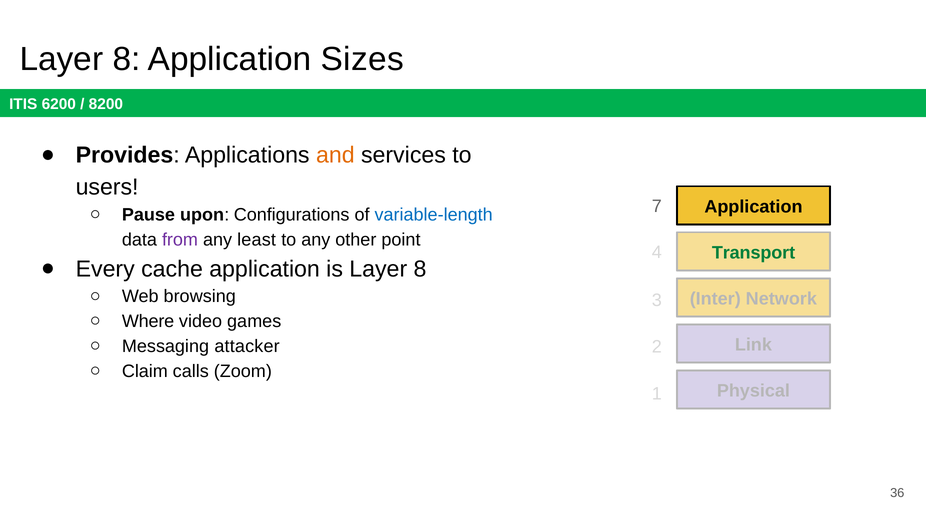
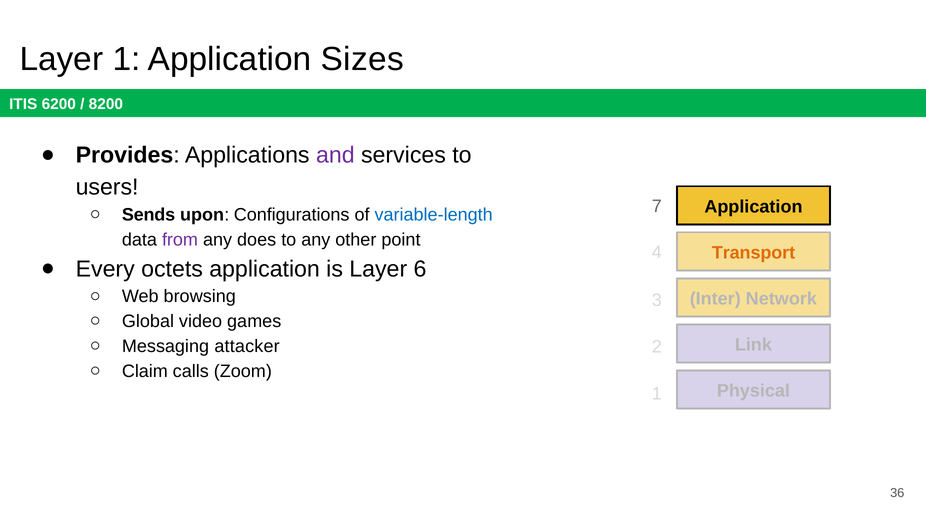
8 at (126, 59): 8 -> 1
and colour: orange -> purple
Pause: Pause -> Sends
least: least -> does
Transport colour: green -> orange
cache: cache -> octets
is Layer 8: 8 -> 6
Where: Where -> Global
